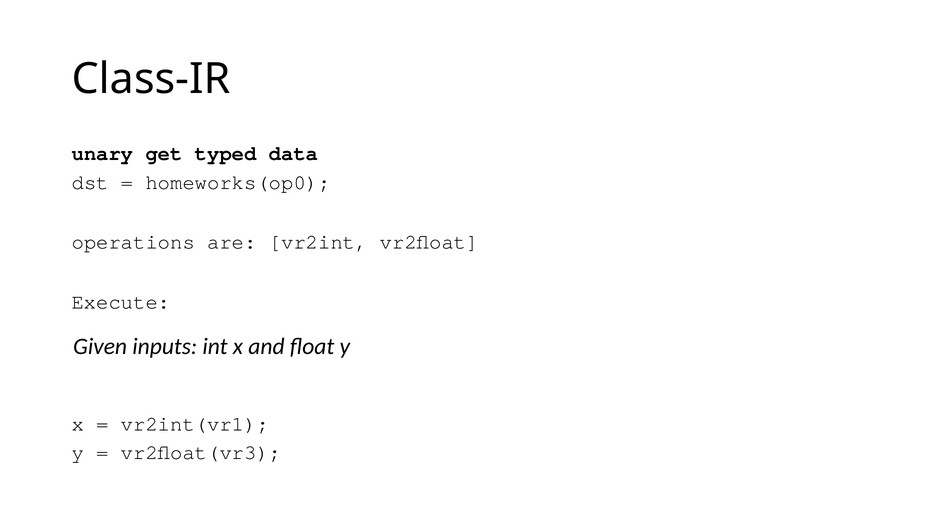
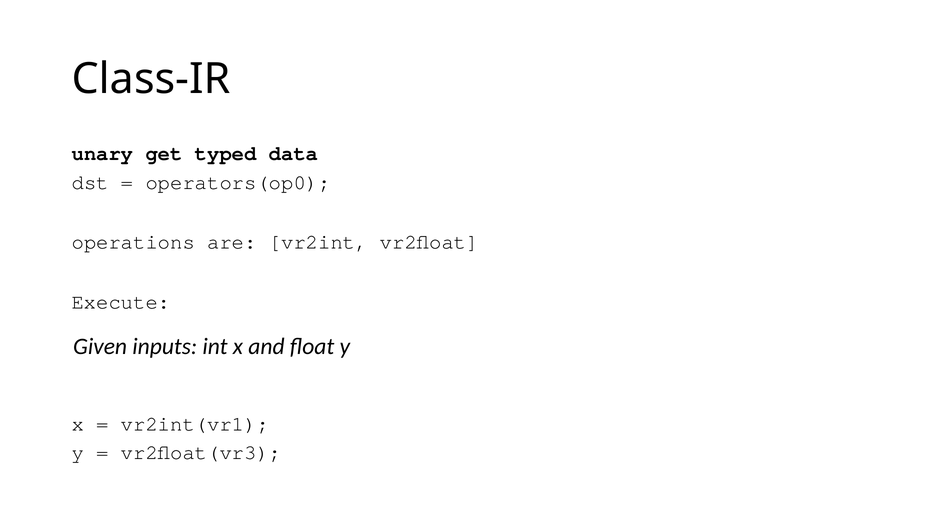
homeworks(op0: homeworks(op0 -> operators(op0
